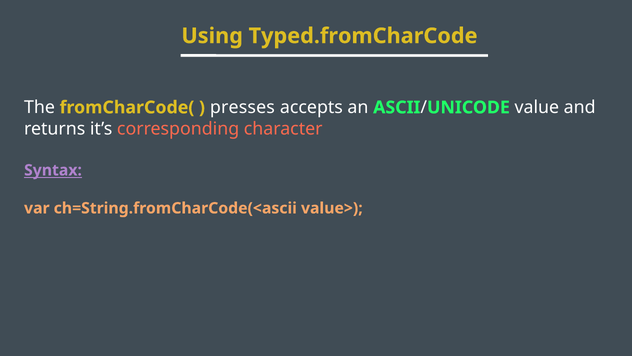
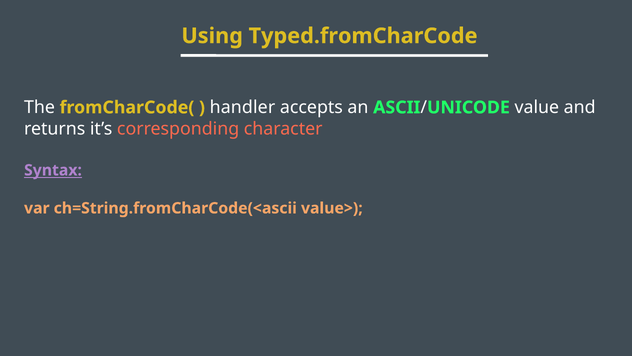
presses: presses -> handler
